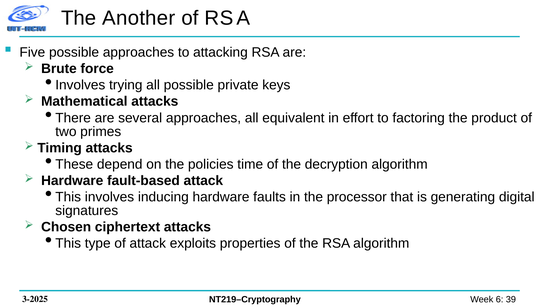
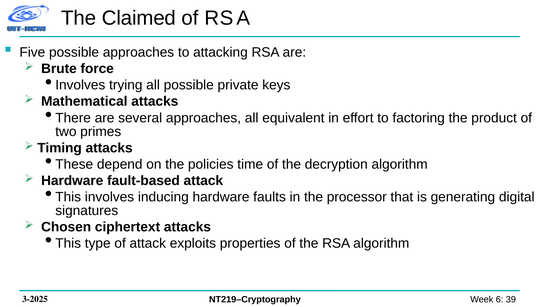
Another: Another -> Claimed
